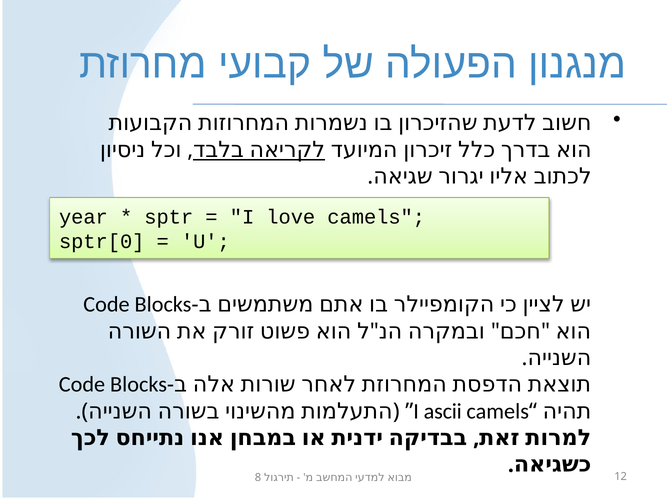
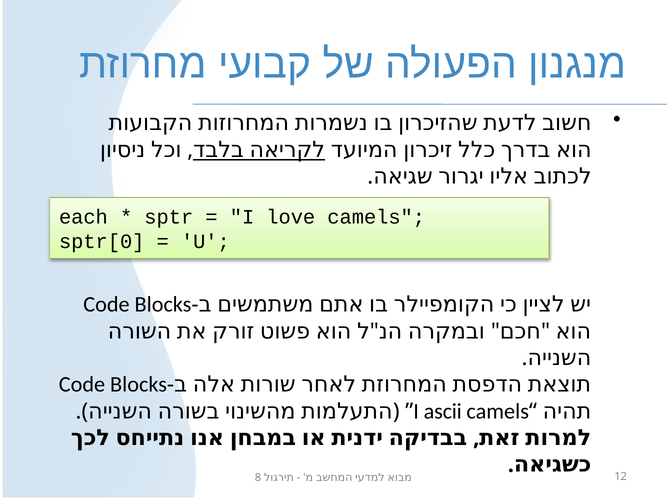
year: year -> each
